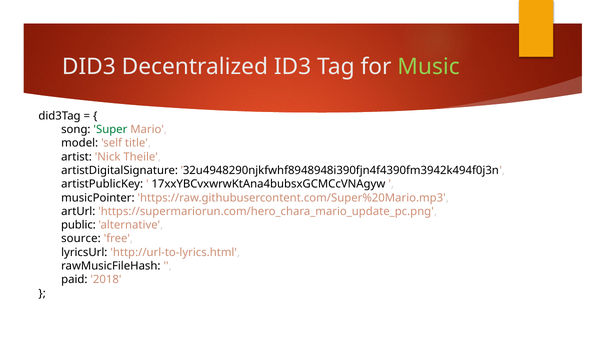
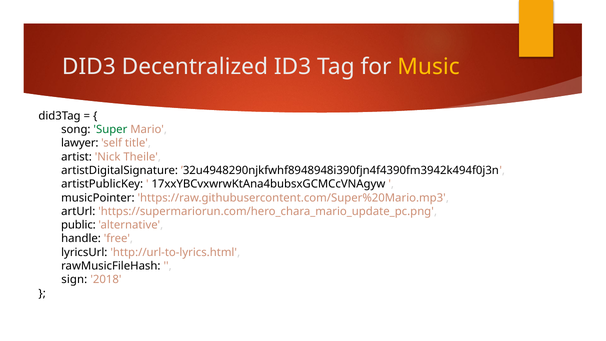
Music colour: light green -> yellow
model: model -> lawyer
source: source -> handle
paid: paid -> sign
